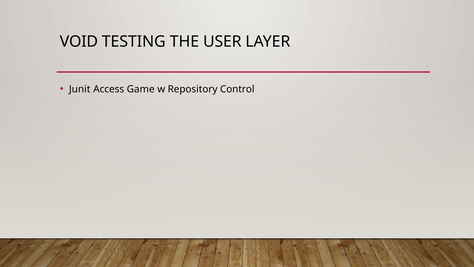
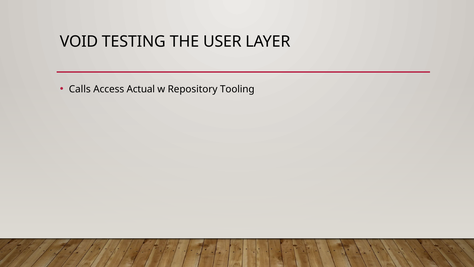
Junit: Junit -> Calls
Game: Game -> Actual
Control: Control -> Tooling
